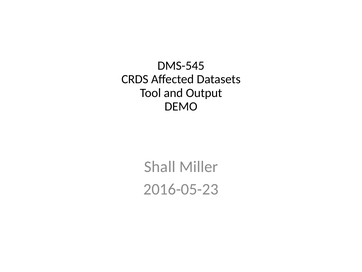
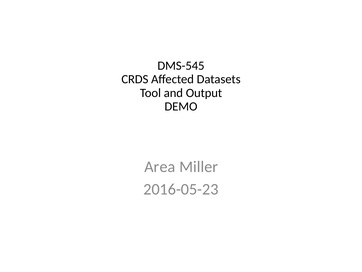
Shall: Shall -> Area
